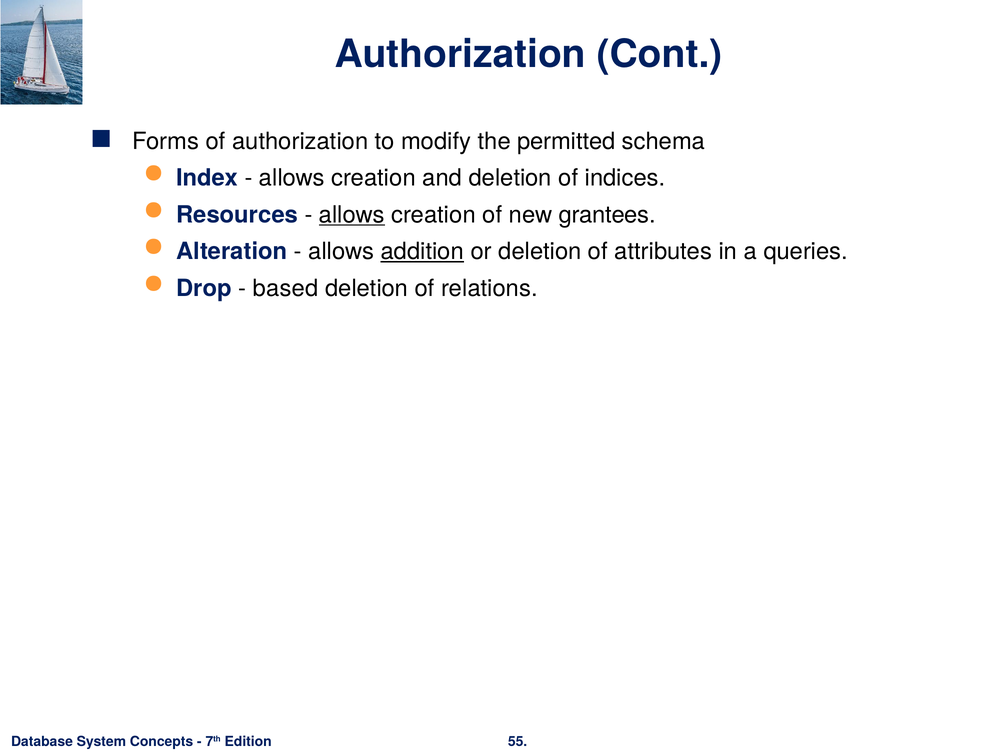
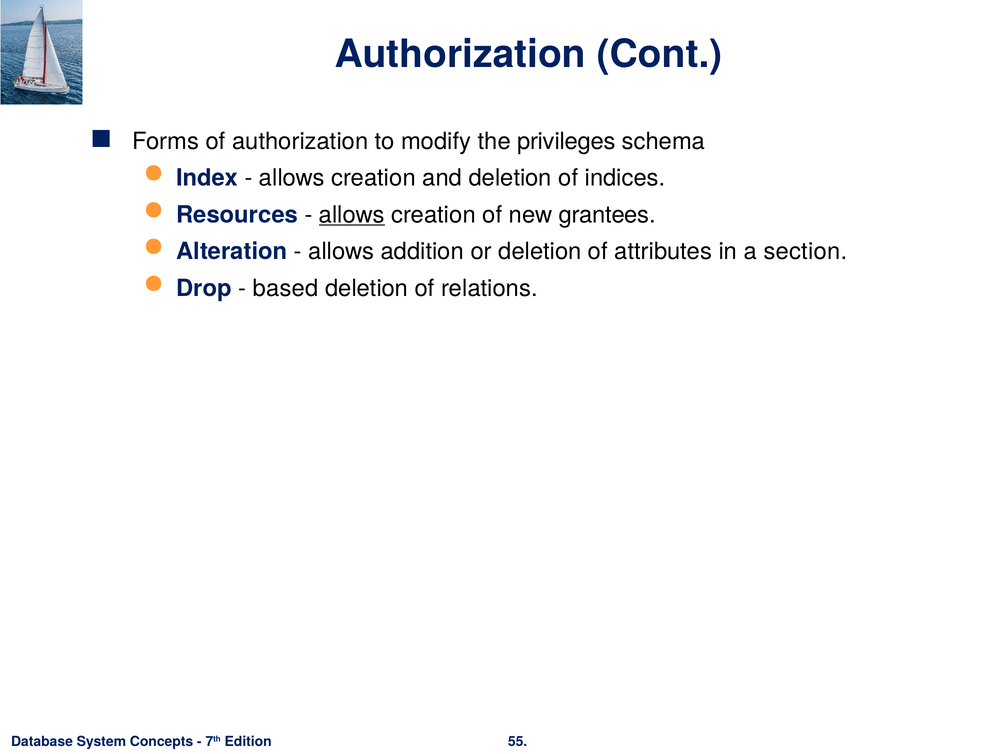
permitted: permitted -> privileges
addition underline: present -> none
queries: queries -> section
